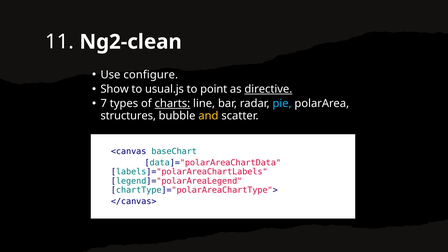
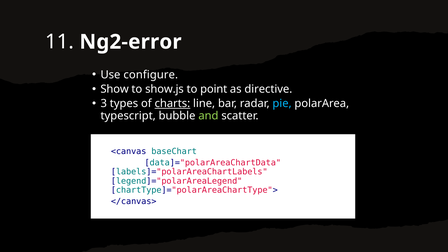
Ng2-clean: Ng2-clean -> Ng2-error
usual.js: usual.js -> show.js
directive underline: present -> none
7: 7 -> 3
structures: structures -> typescript
and colour: yellow -> light green
